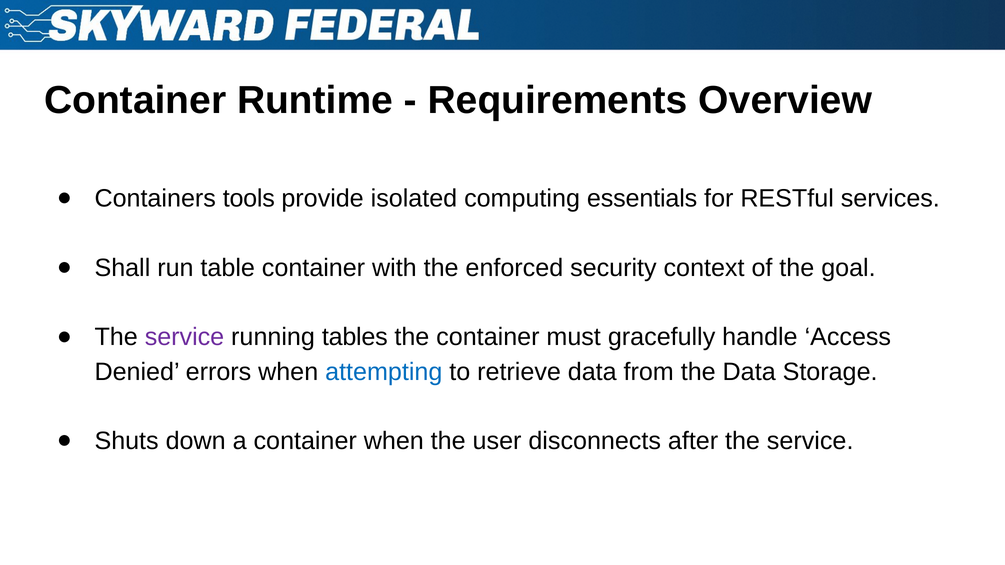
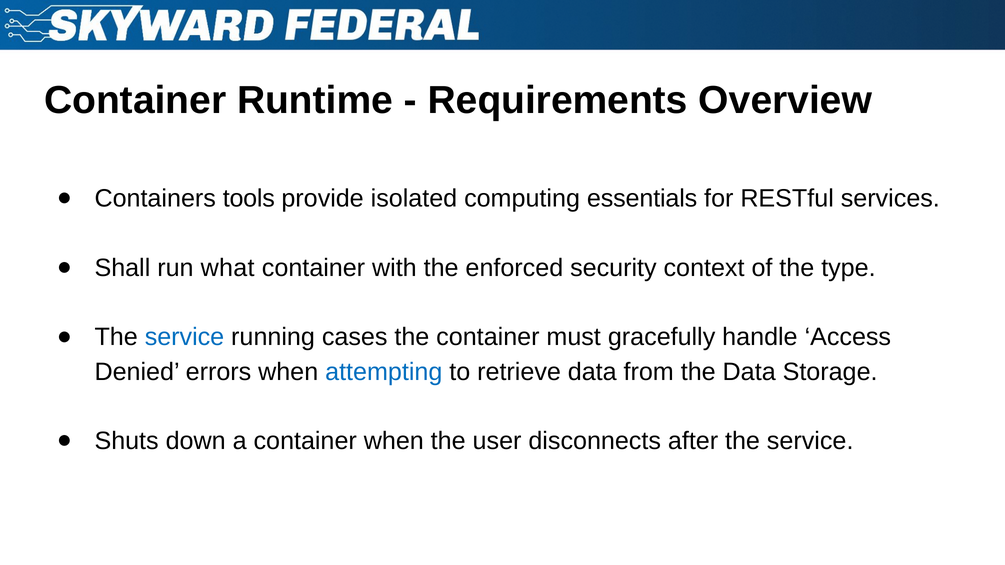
table: table -> what
goal: goal -> type
service at (184, 337) colour: purple -> blue
tables: tables -> cases
